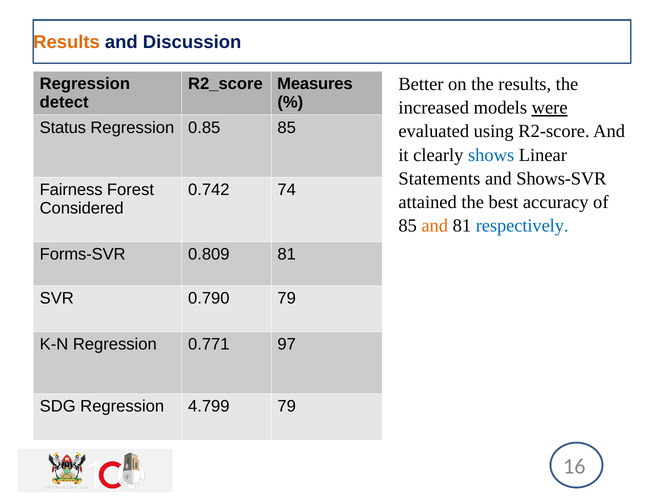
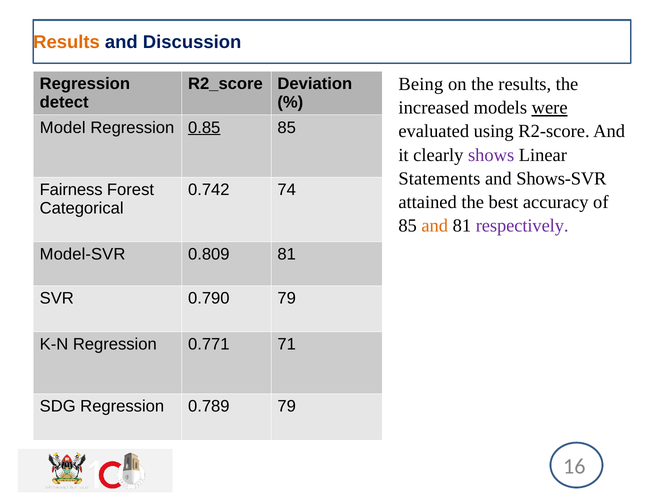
Better: Better -> Being
Measures: Measures -> Deviation
Status: Status -> Model
0.85 underline: none -> present
shows colour: blue -> purple
Considered: Considered -> Categorical
respectively colour: blue -> purple
Forms-SVR: Forms-SVR -> Model-SVR
97: 97 -> 71
4.799: 4.799 -> 0.789
